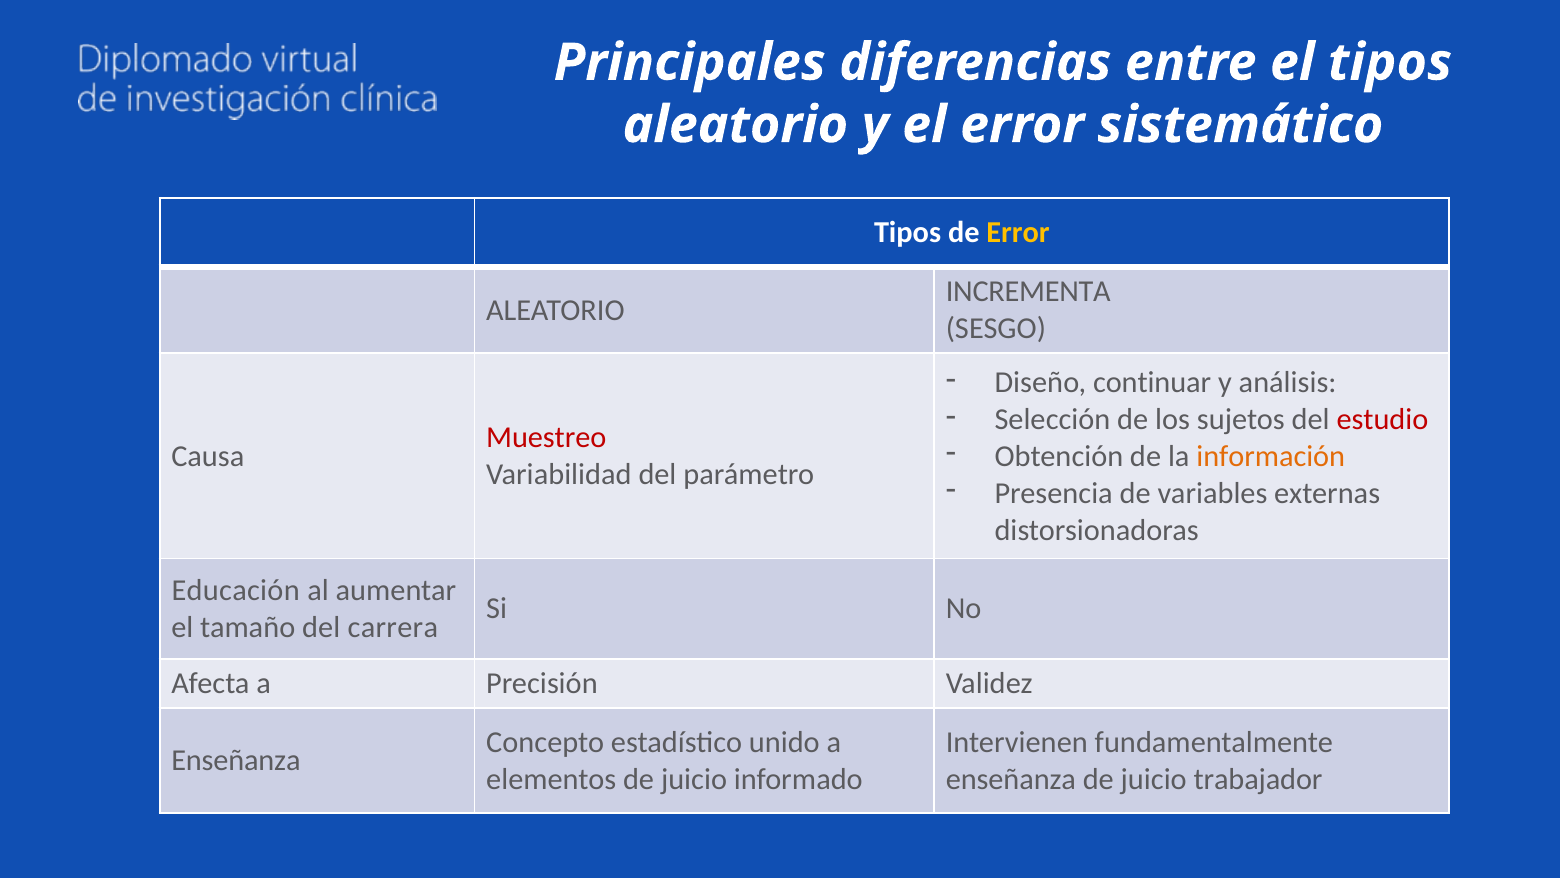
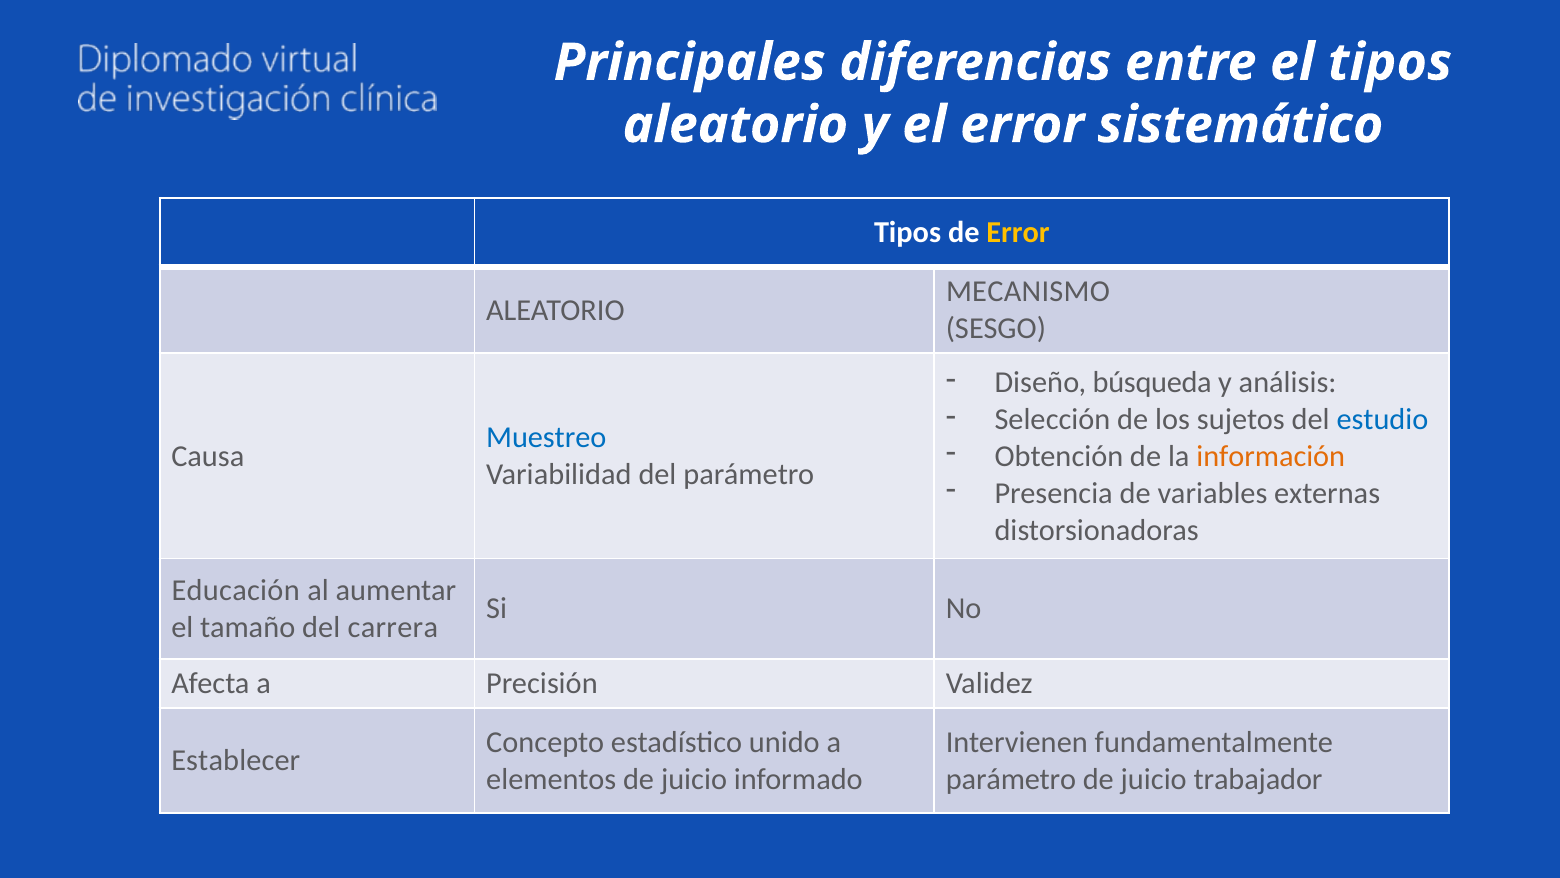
INCREMENTA: INCREMENTA -> MECANISMO
continuar: continuar -> búsqueda
estudio colour: red -> blue
Muestreo colour: red -> blue
Enseñanza at (236, 760): Enseñanza -> Establecer
enseñanza at (1011, 779): enseñanza -> parámetro
